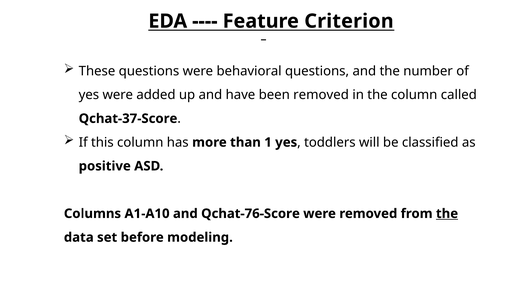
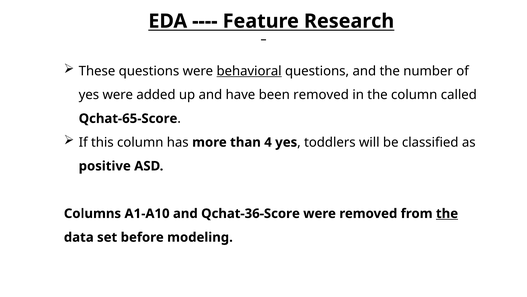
Criterion: Criterion -> Research
behavioral underline: none -> present
Qchat-37-Score: Qchat-37-Score -> Qchat-65-Score
1: 1 -> 4
Qchat-76-Score: Qchat-76-Score -> Qchat-36-Score
